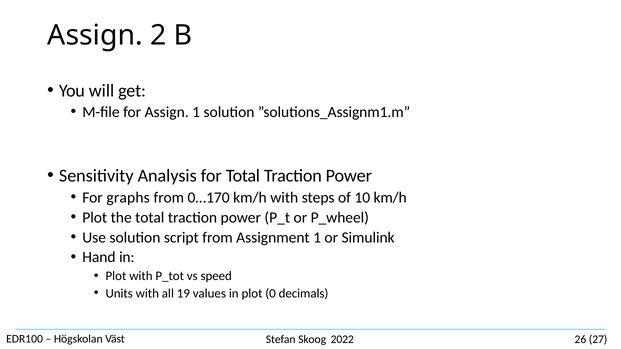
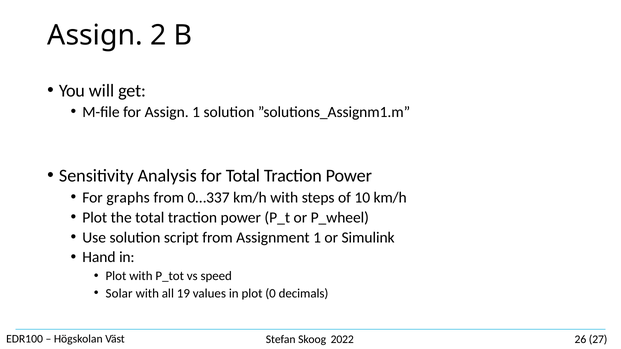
0…170: 0…170 -> 0…337
Units: Units -> Solar
